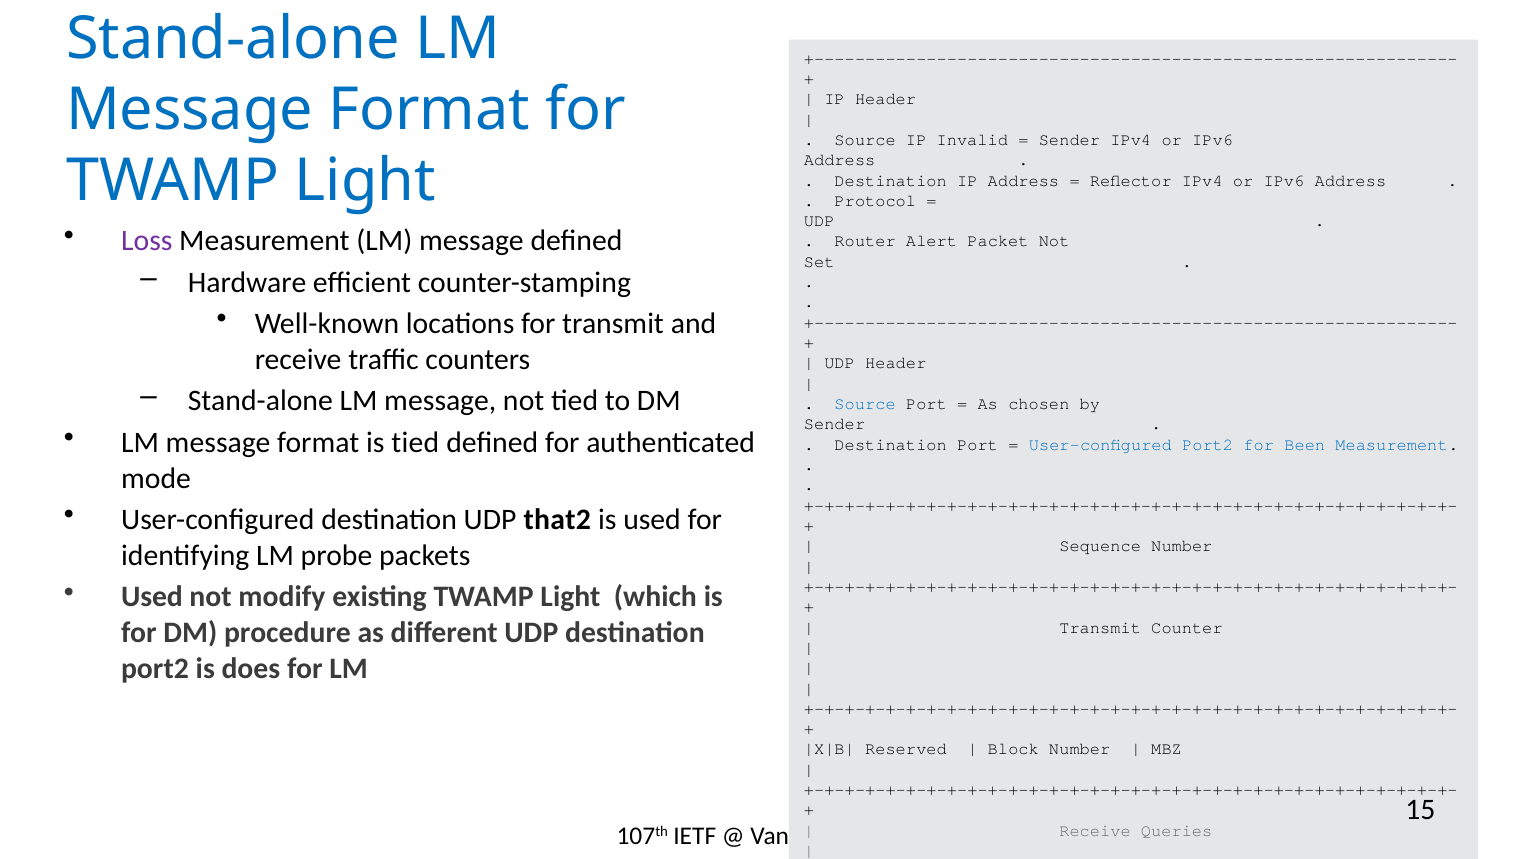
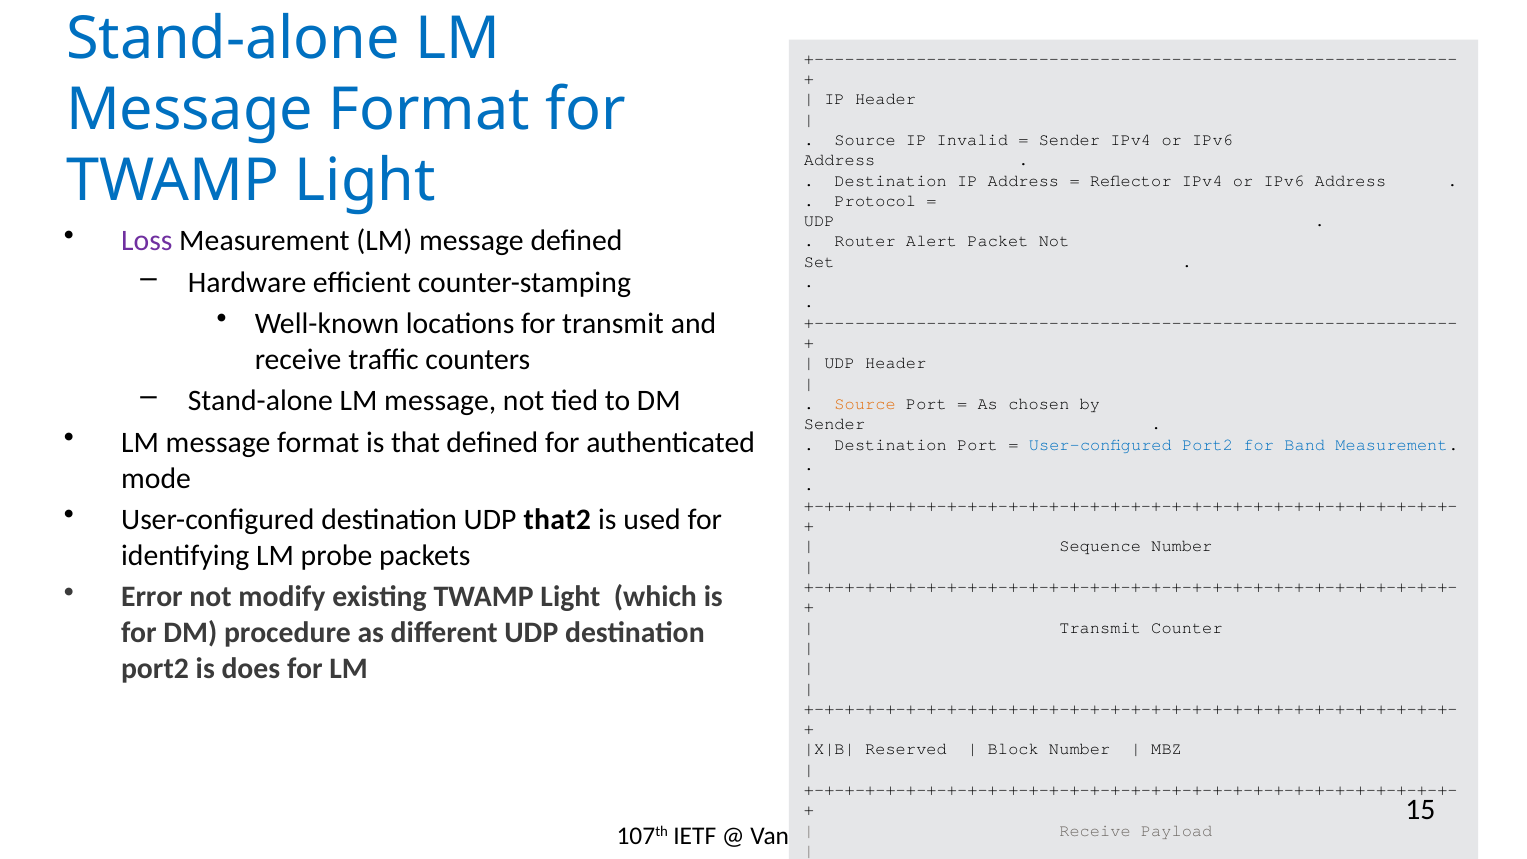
Source at (865, 404) colour: blue -> orange
is tied: tied -> that
Been: Been -> Band
Used at (152, 597): Used -> Error
Queries: Queries -> Payload
